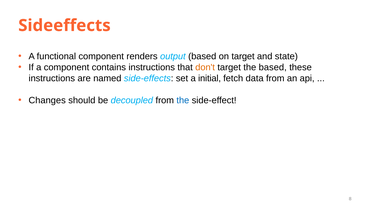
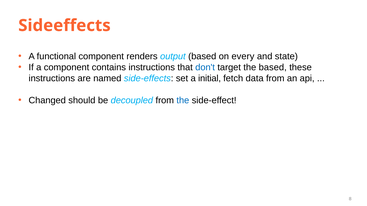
on target: target -> every
don't colour: orange -> blue
Changes: Changes -> Changed
